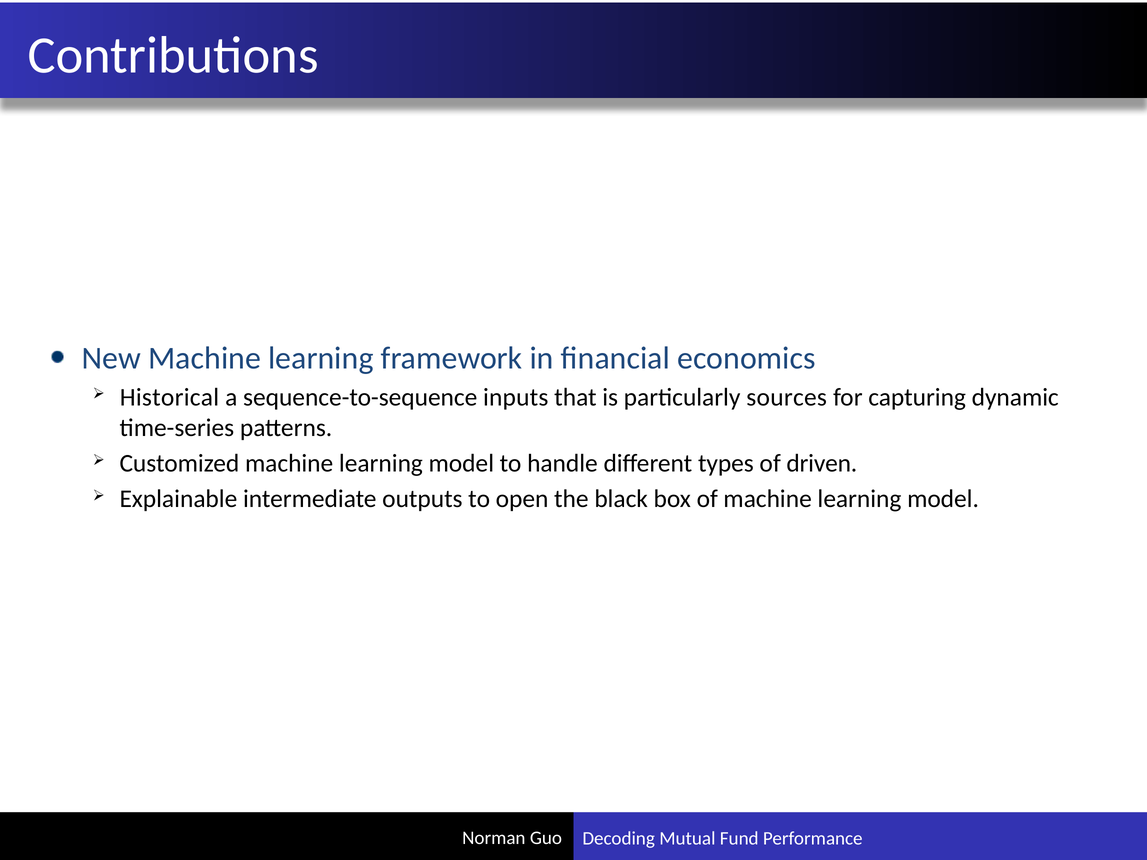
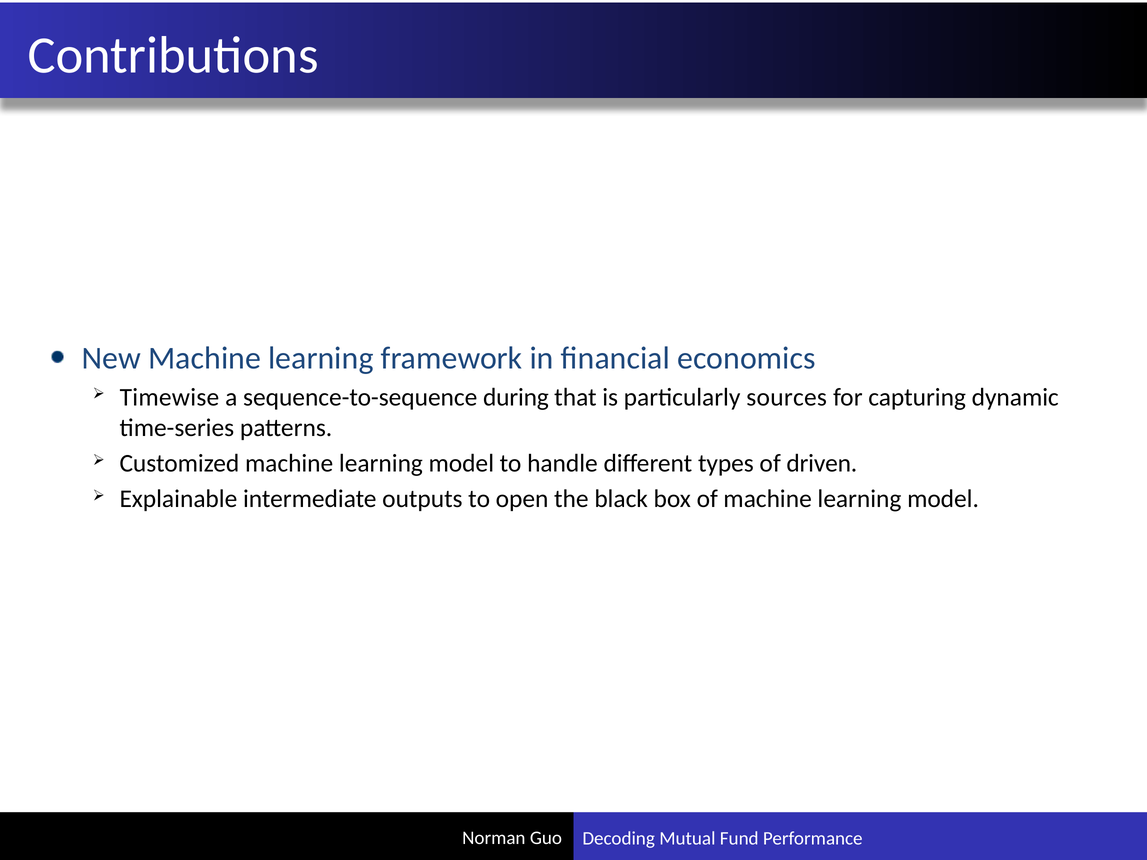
Historical: Historical -> Timewise
inputs: inputs -> during
